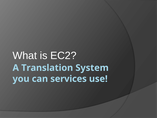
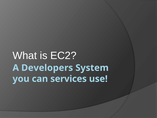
Translation: Translation -> Developers
